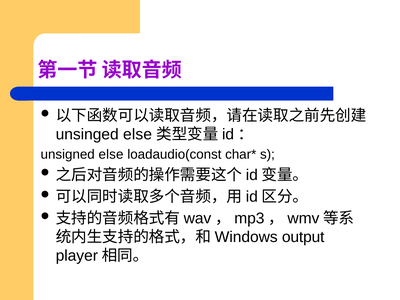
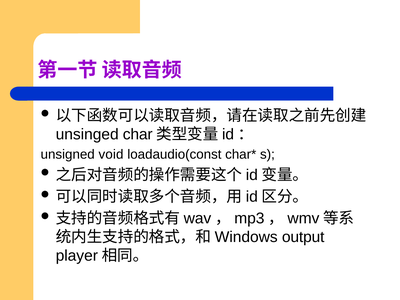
else at (138, 134): else -> char
unsigned else: else -> void
